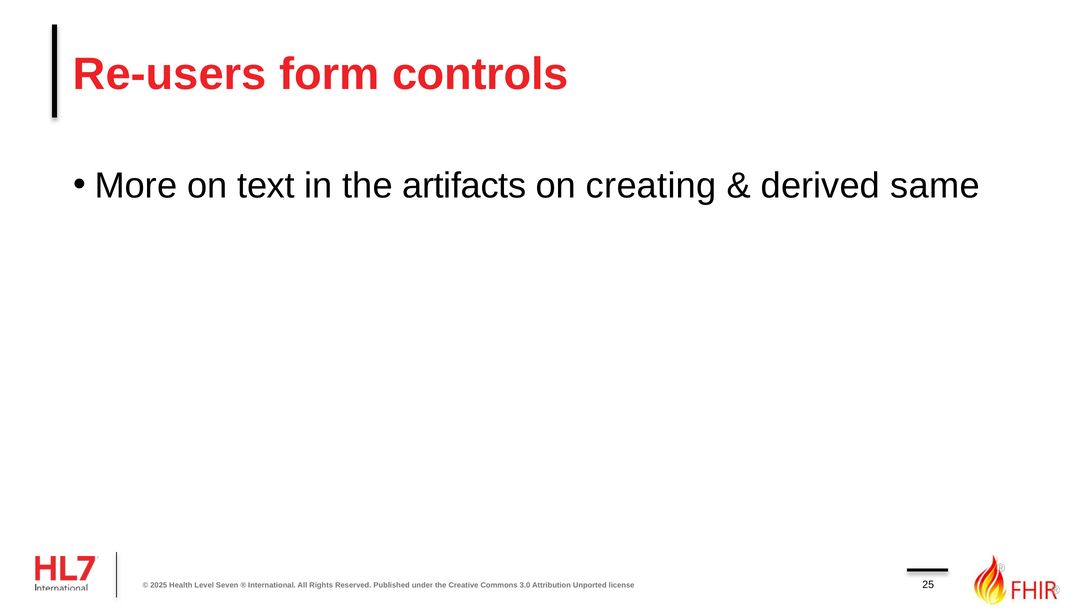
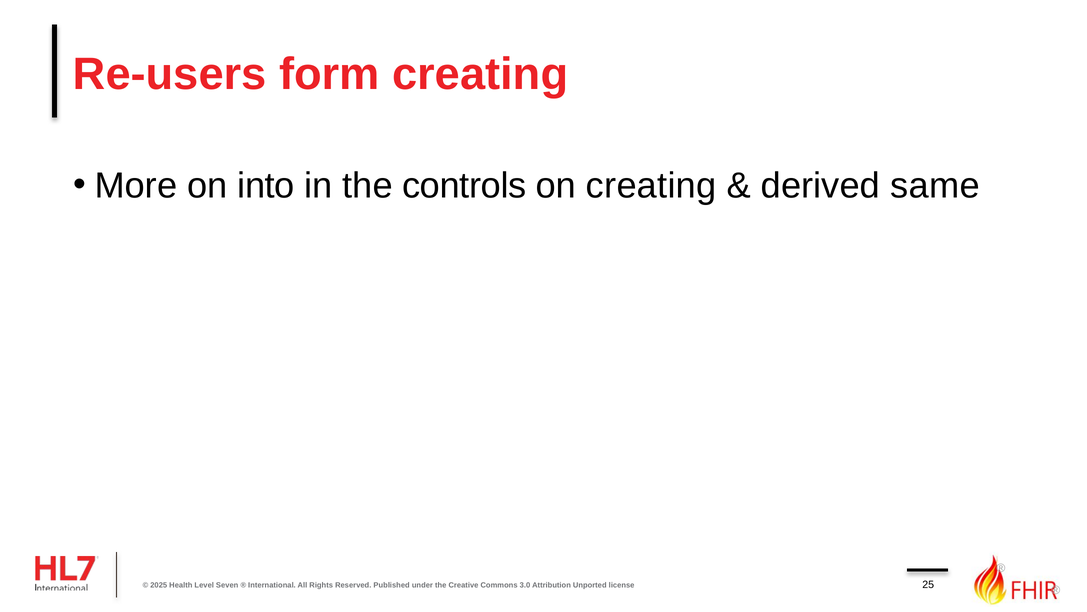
form controls: controls -> creating
text: text -> into
artifacts: artifacts -> controls
